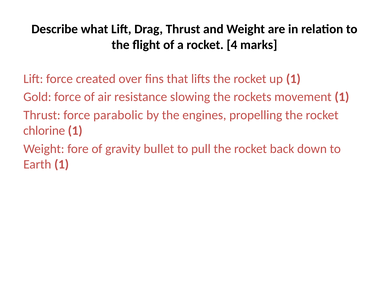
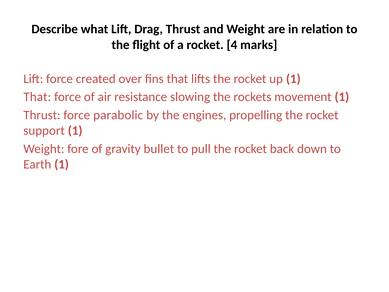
Gold at (37, 97): Gold -> That
chlorine: chlorine -> support
